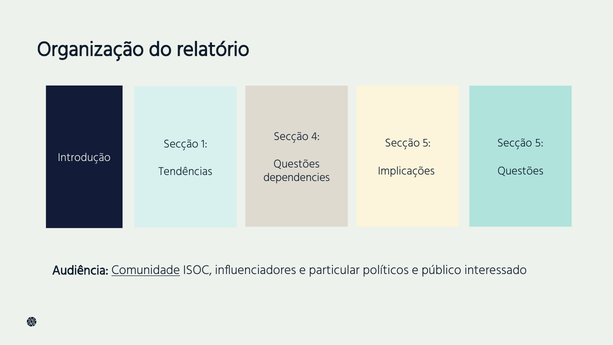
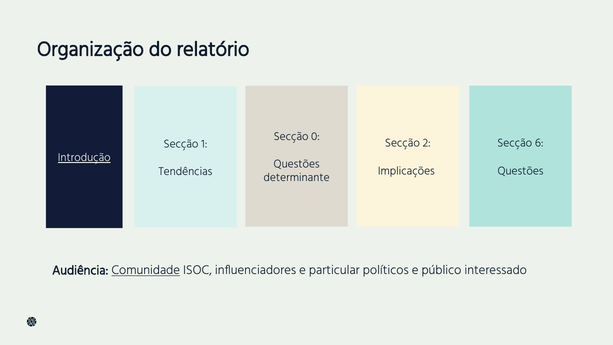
4: 4 -> 0
5 at (427, 143): 5 -> 2
5 at (539, 143): 5 -> 6
Introdução underline: none -> present
dependencies: dependencies -> determinante
